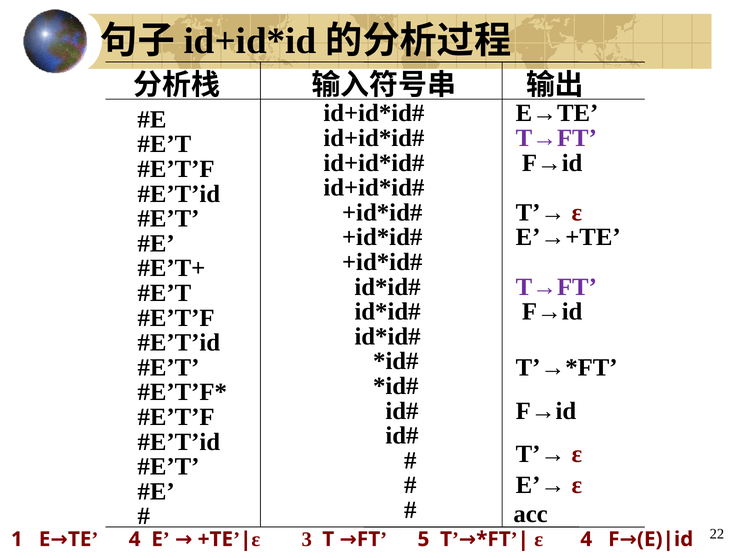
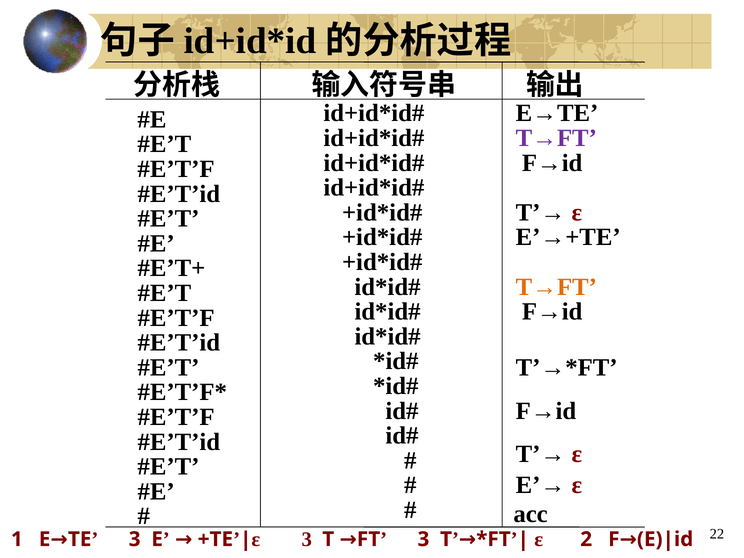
T→FT at (556, 287) colour: purple -> orange
4 at (135, 539): 4 -> 3
5 at (423, 539): 5 -> 3
ε 4: 4 -> 2
